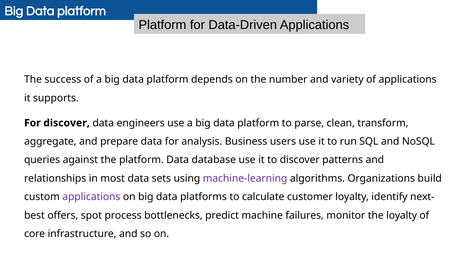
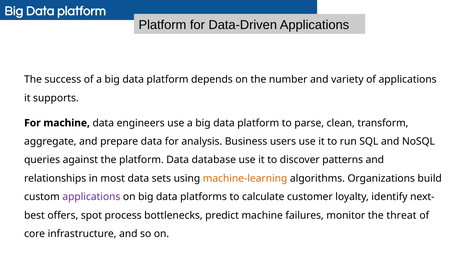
For discover: discover -> machine
machine-learning colour: purple -> orange
the loyalty: loyalty -> threat
